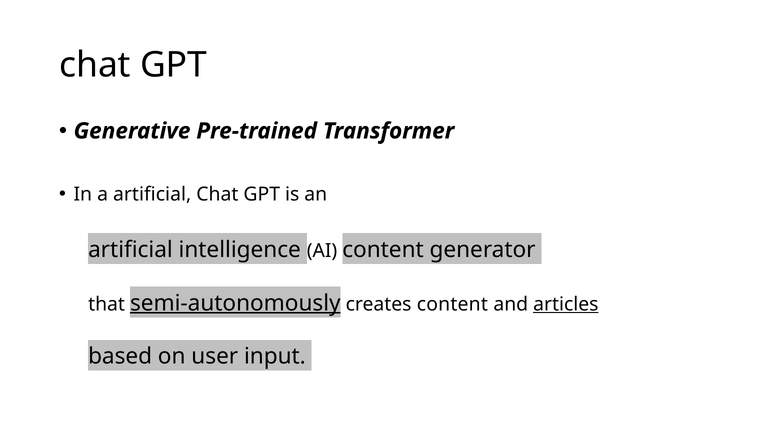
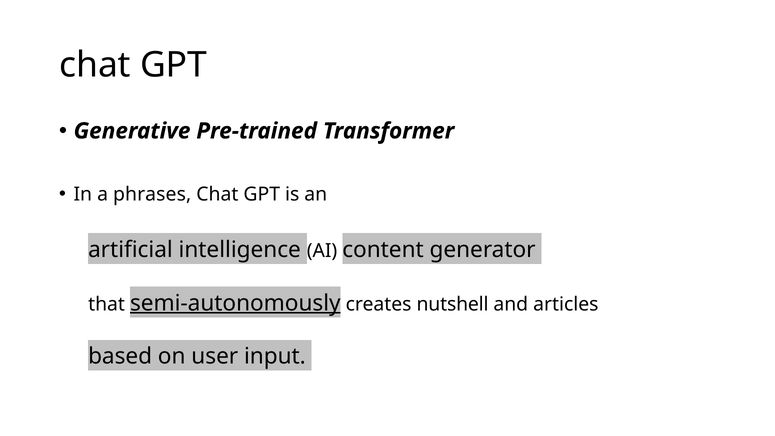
a artificial: artificial -> phrases
creates content: content -> nutshell
articles underline: present -> none
